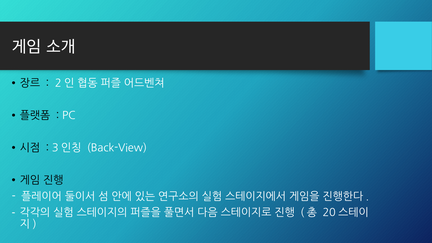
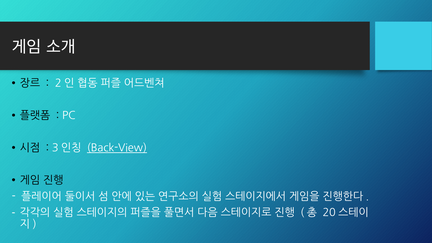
Back-View underline: none -> present
